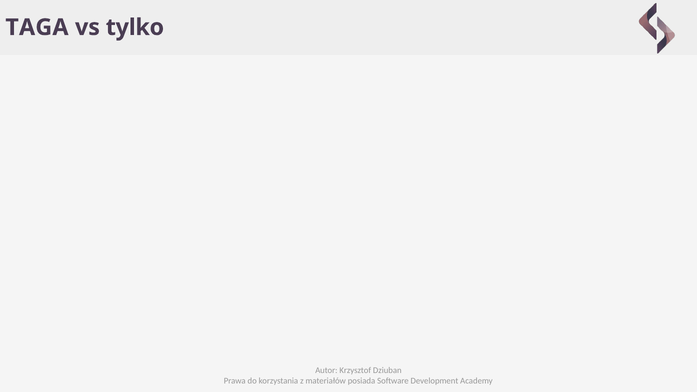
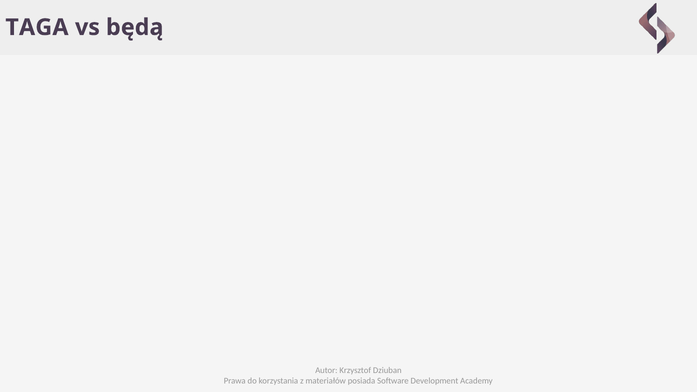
tylko: tylko -> będą
